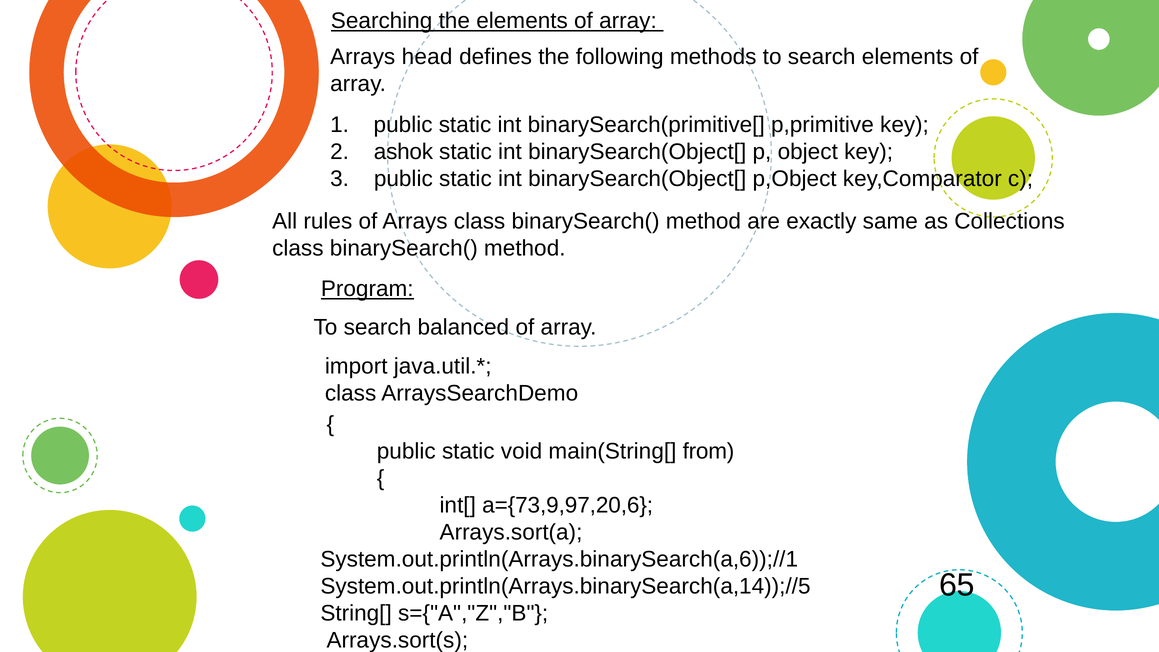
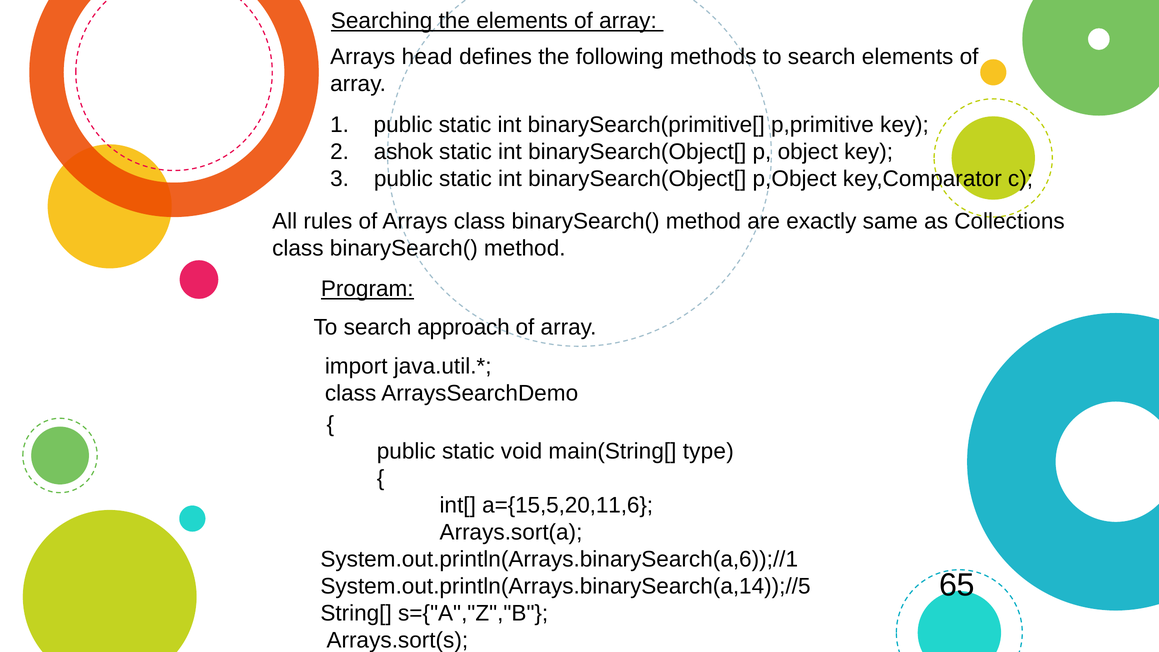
balanced: balanced -> approach
from: from -> type
a={73,9,97,20,6: a={73,9,97,20,6 -> a={15,5,20,11,6
